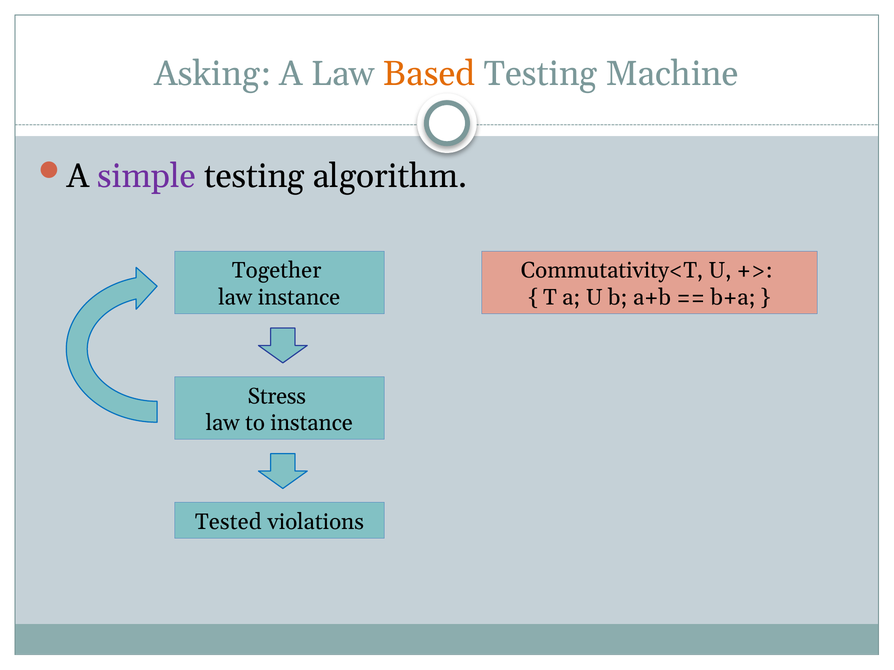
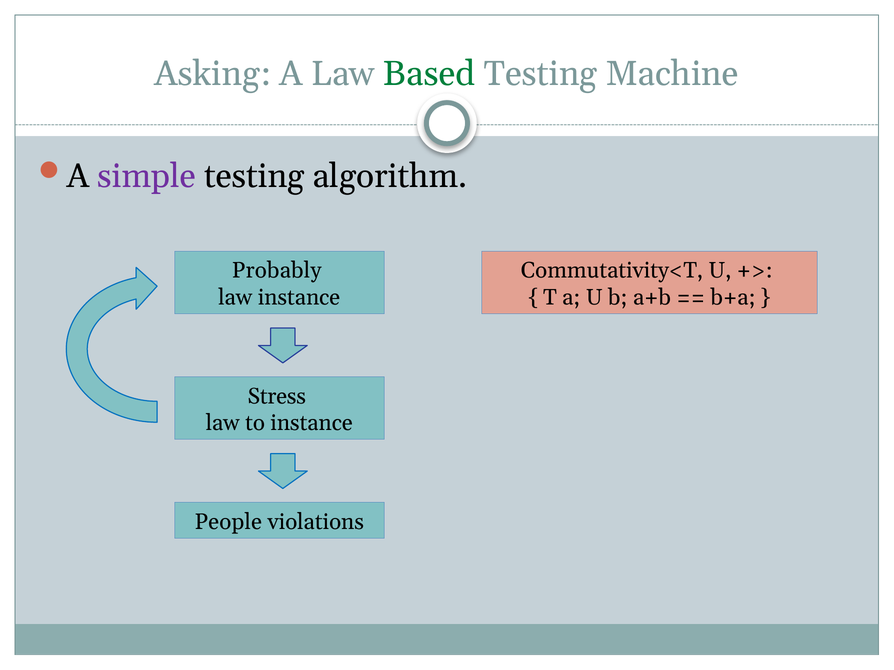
Based colour: orange -> green
Together: Together -> Probably
Tested: Tested -> People
